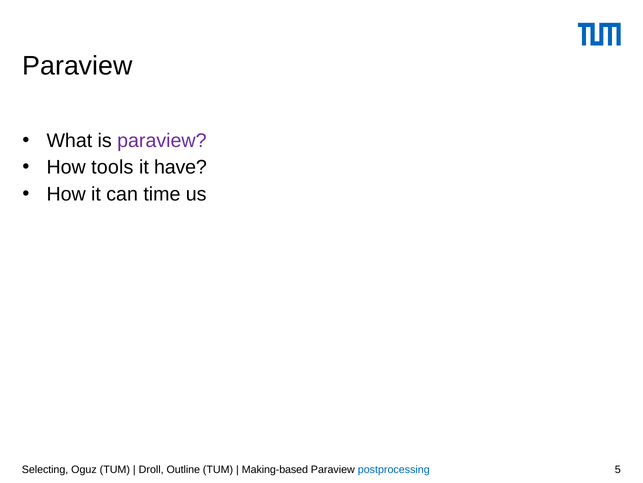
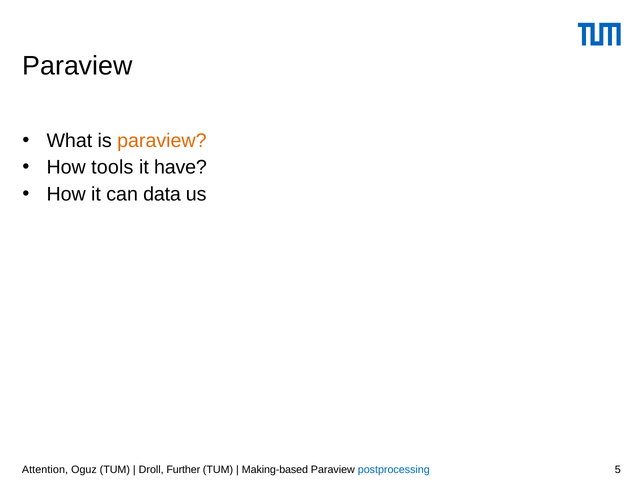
paraview at (162, 140) colour: purple -> orange
time: time -> data
Selecting: Selecting -> Attention
Outline: Outline -> Further
